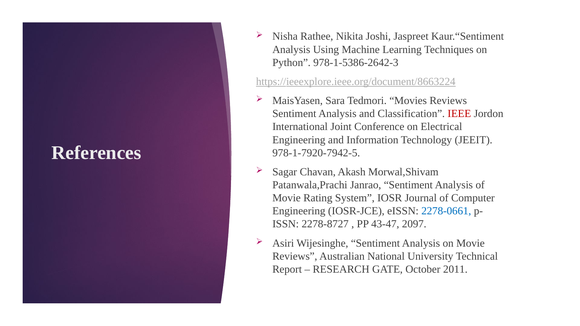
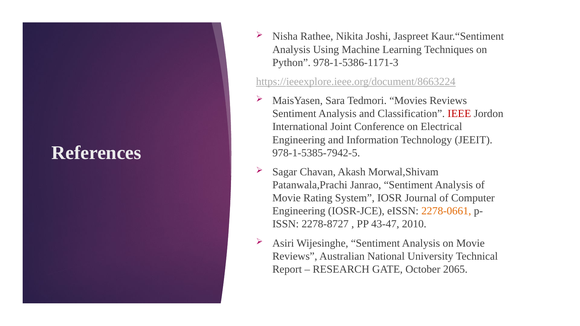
978-1-5386-2642-3: 978-1-5386-2642-3 -> 978-1-5386-1171-3
978-1-7920-7942-5: 978-1-7920-7942-5 -> 978-1-5385-7942-5
2278-0661 colour: blue -> orange
2097: 2097 -> 2010
2011: 2011 -> 2065
